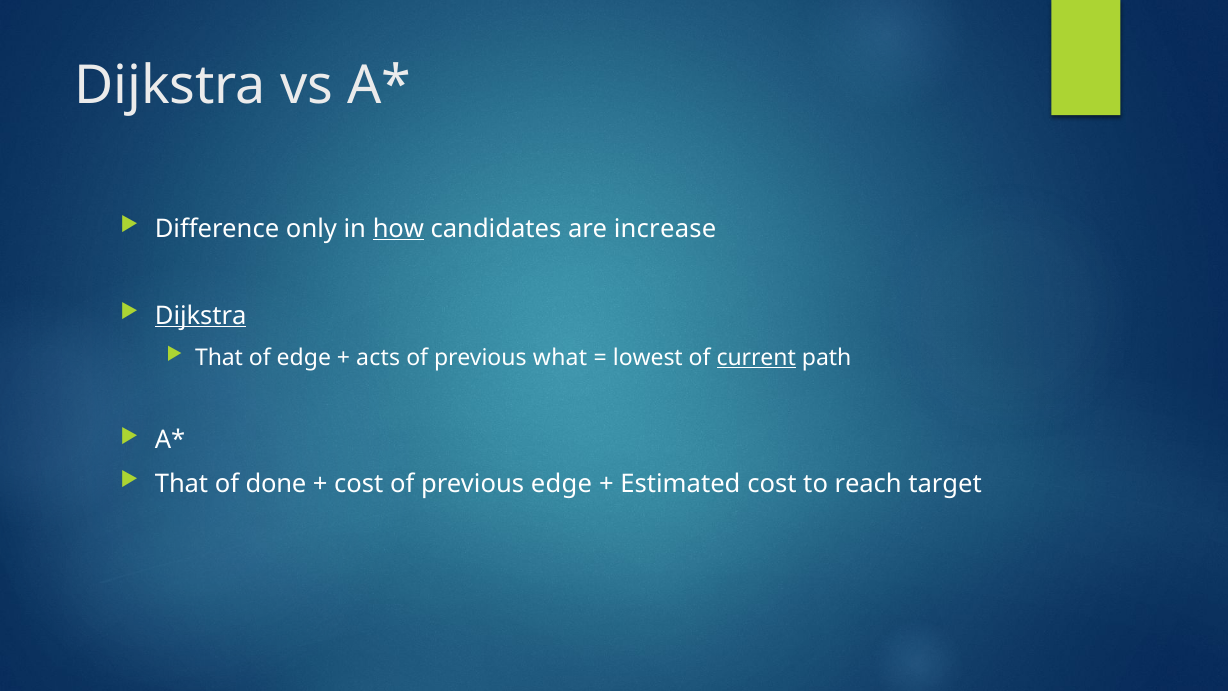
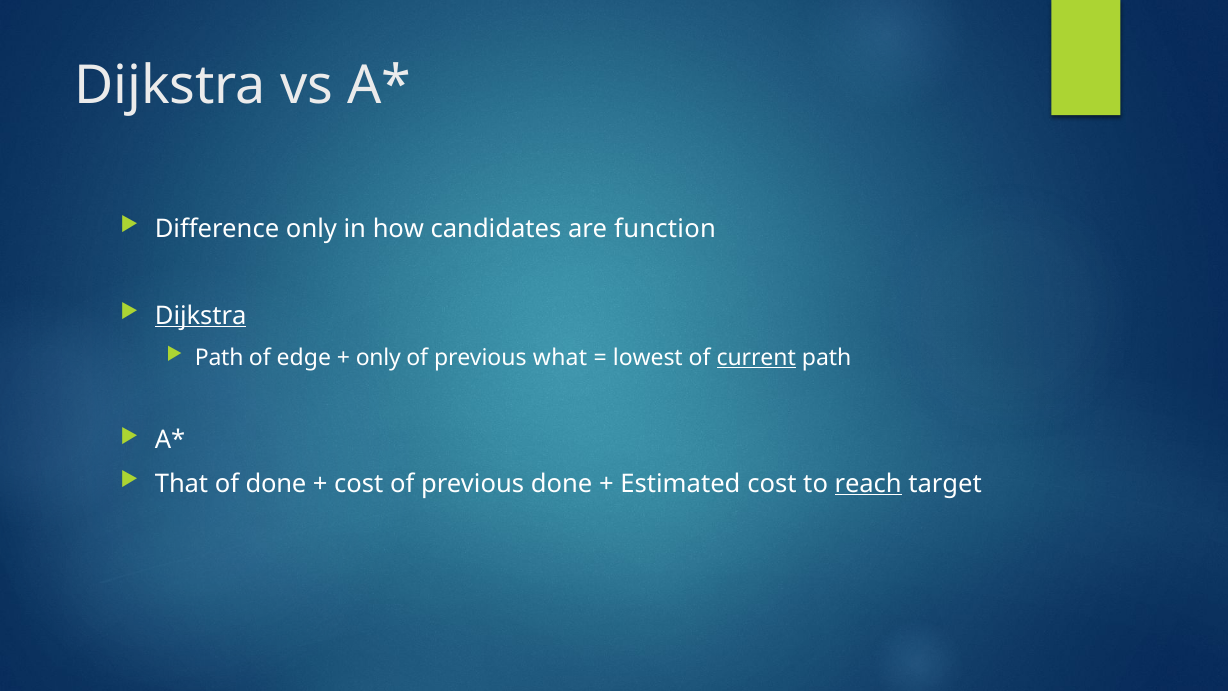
how underline: present -> none
increase: increase -> function
That at (219, 357): That -> Path
acts at (378, 357): acts -> only
previous edge: edge -> done
reach underline: none -> present
